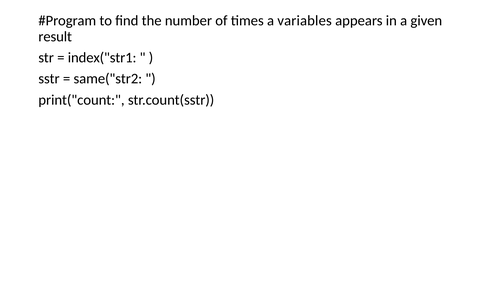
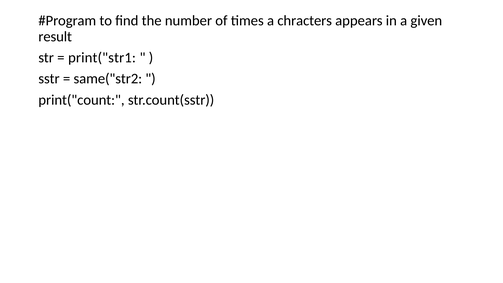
variables: variables -> chracters
index("str1: index("str1 -> print("str1
